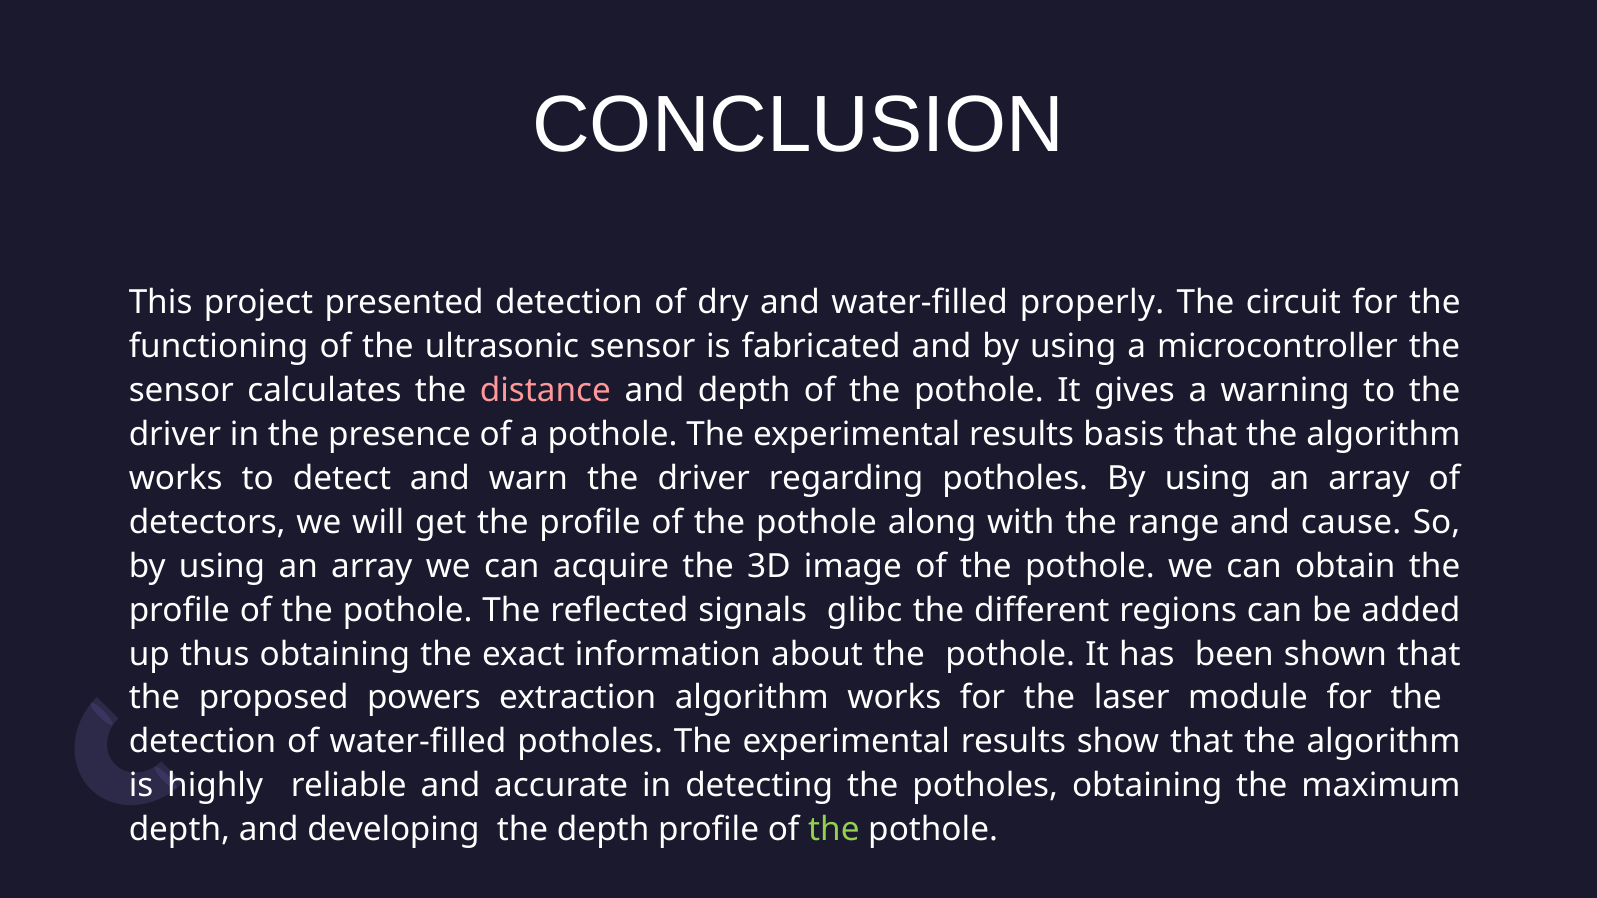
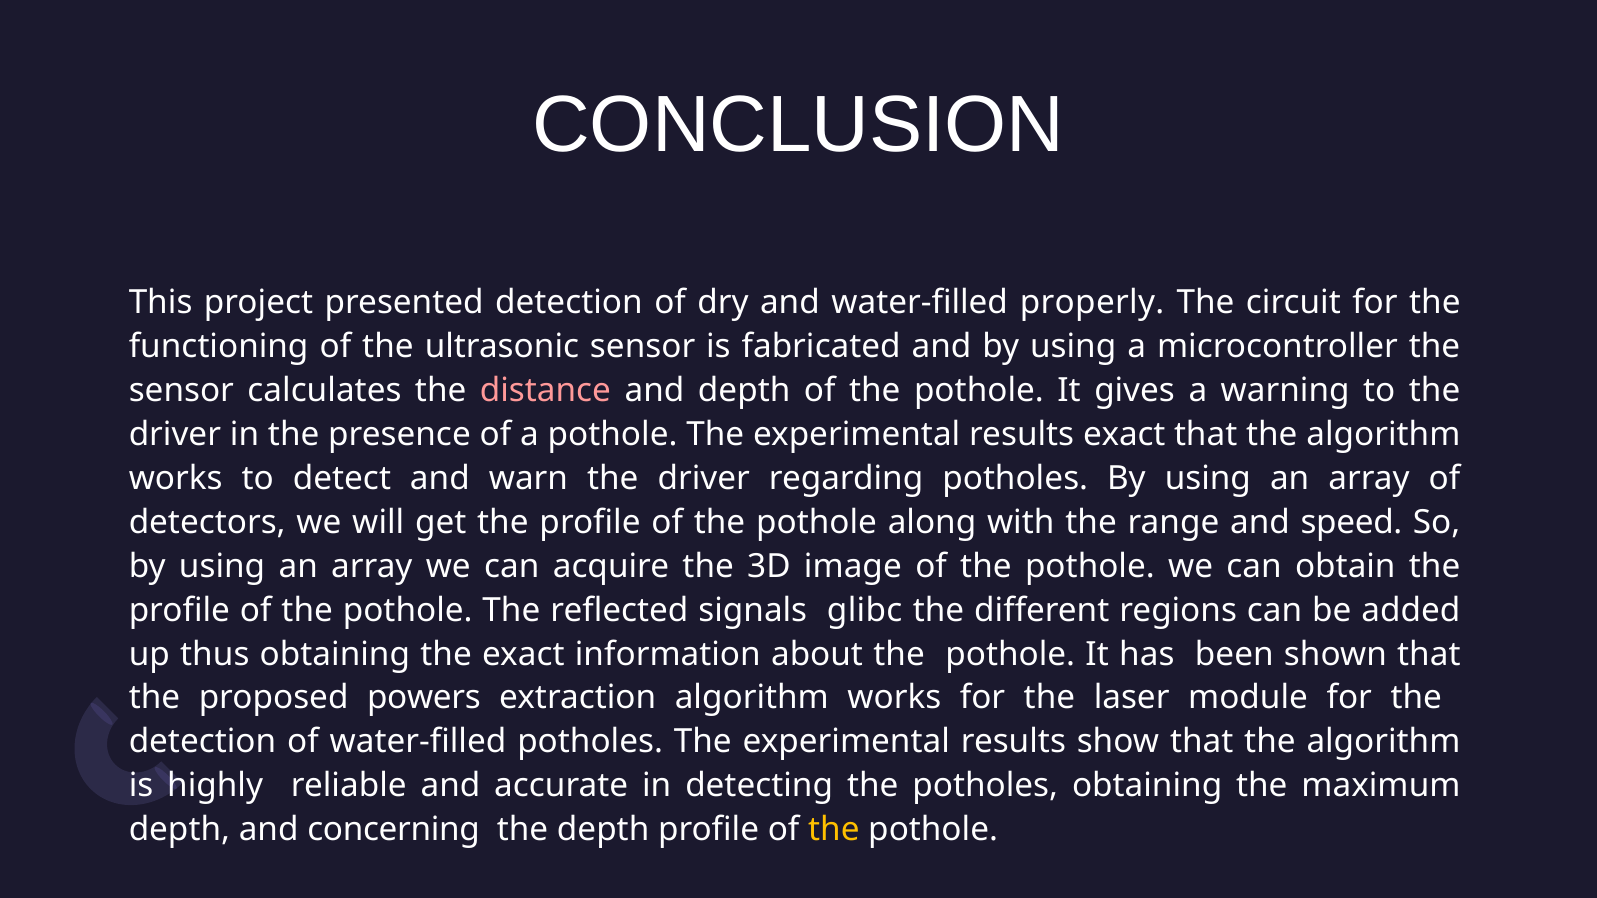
results basis: basis -> exact
cause: cause -> speed
developing: developing -> concerning
the at (834, 830) colour: light green -> yellow
